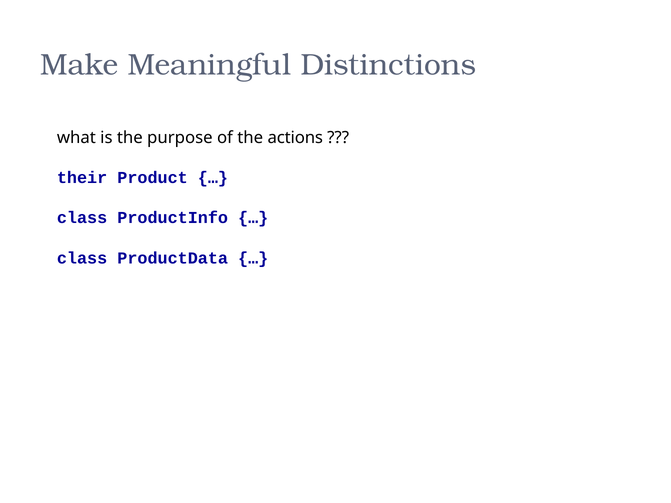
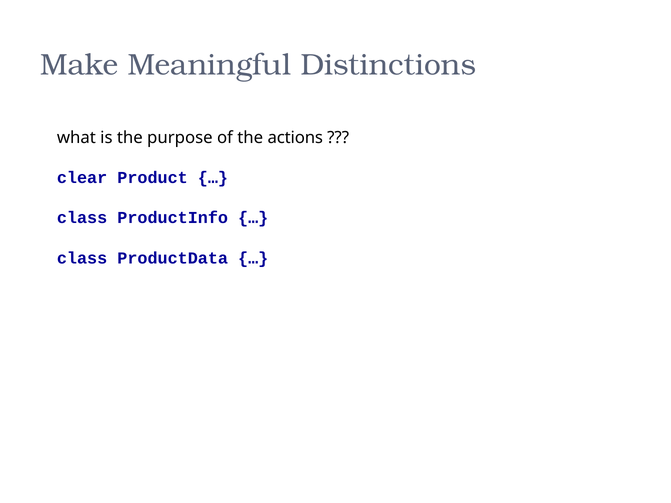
their: their -> clear
